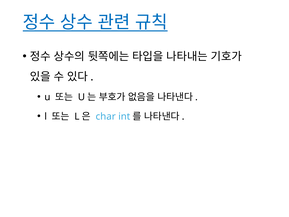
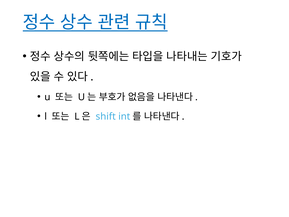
char: char -> shift
